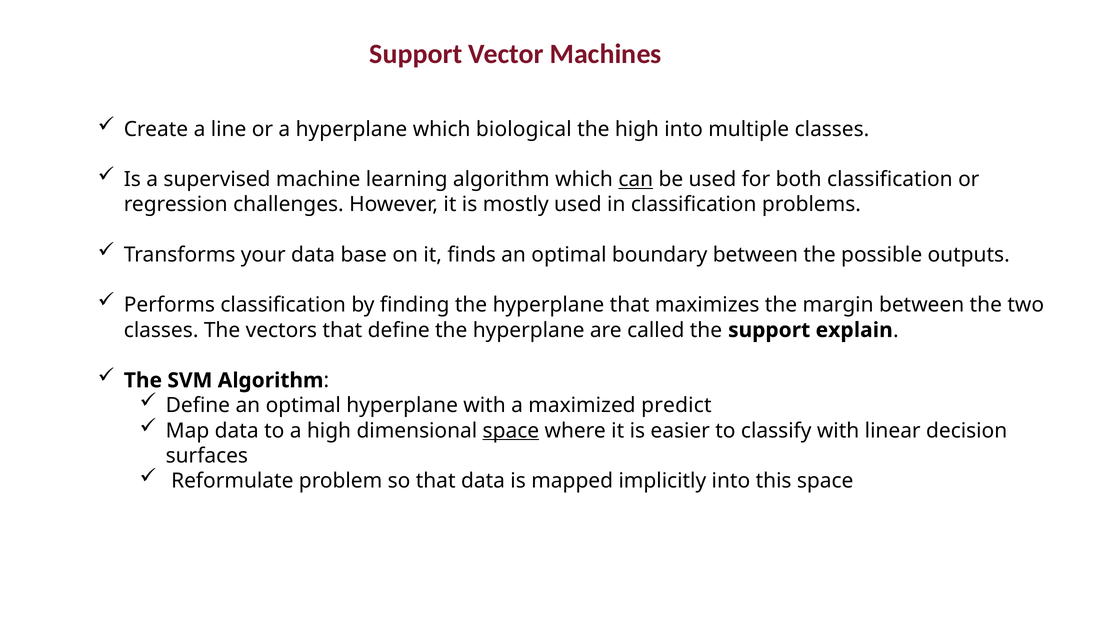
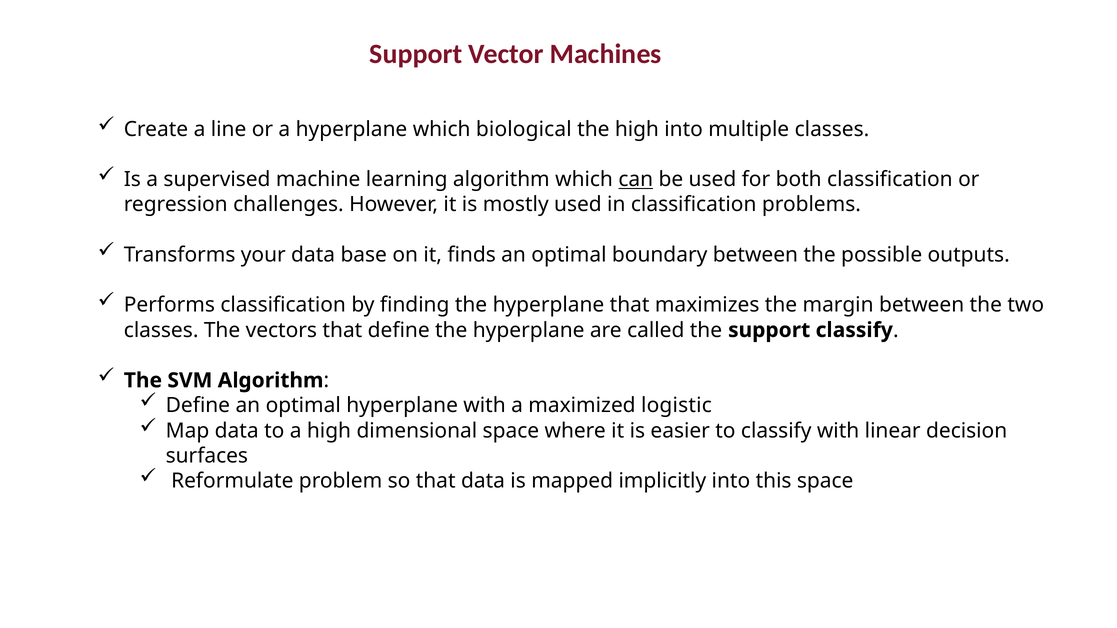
support explain: explain -> classify
predict: predict -> logistic
space at (511, 431) underline: present -> none
